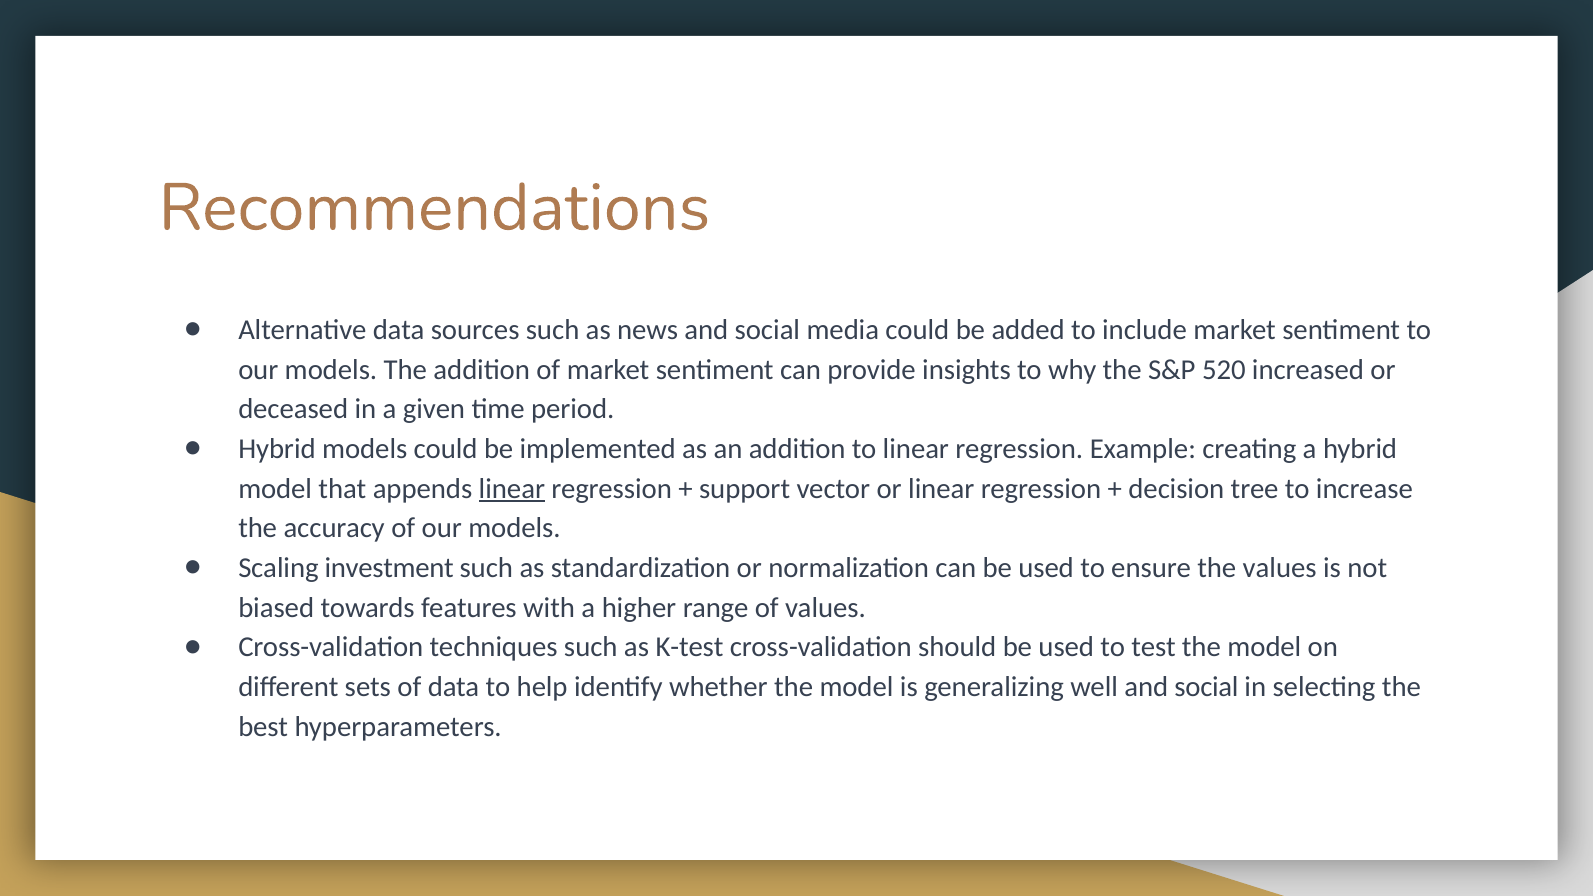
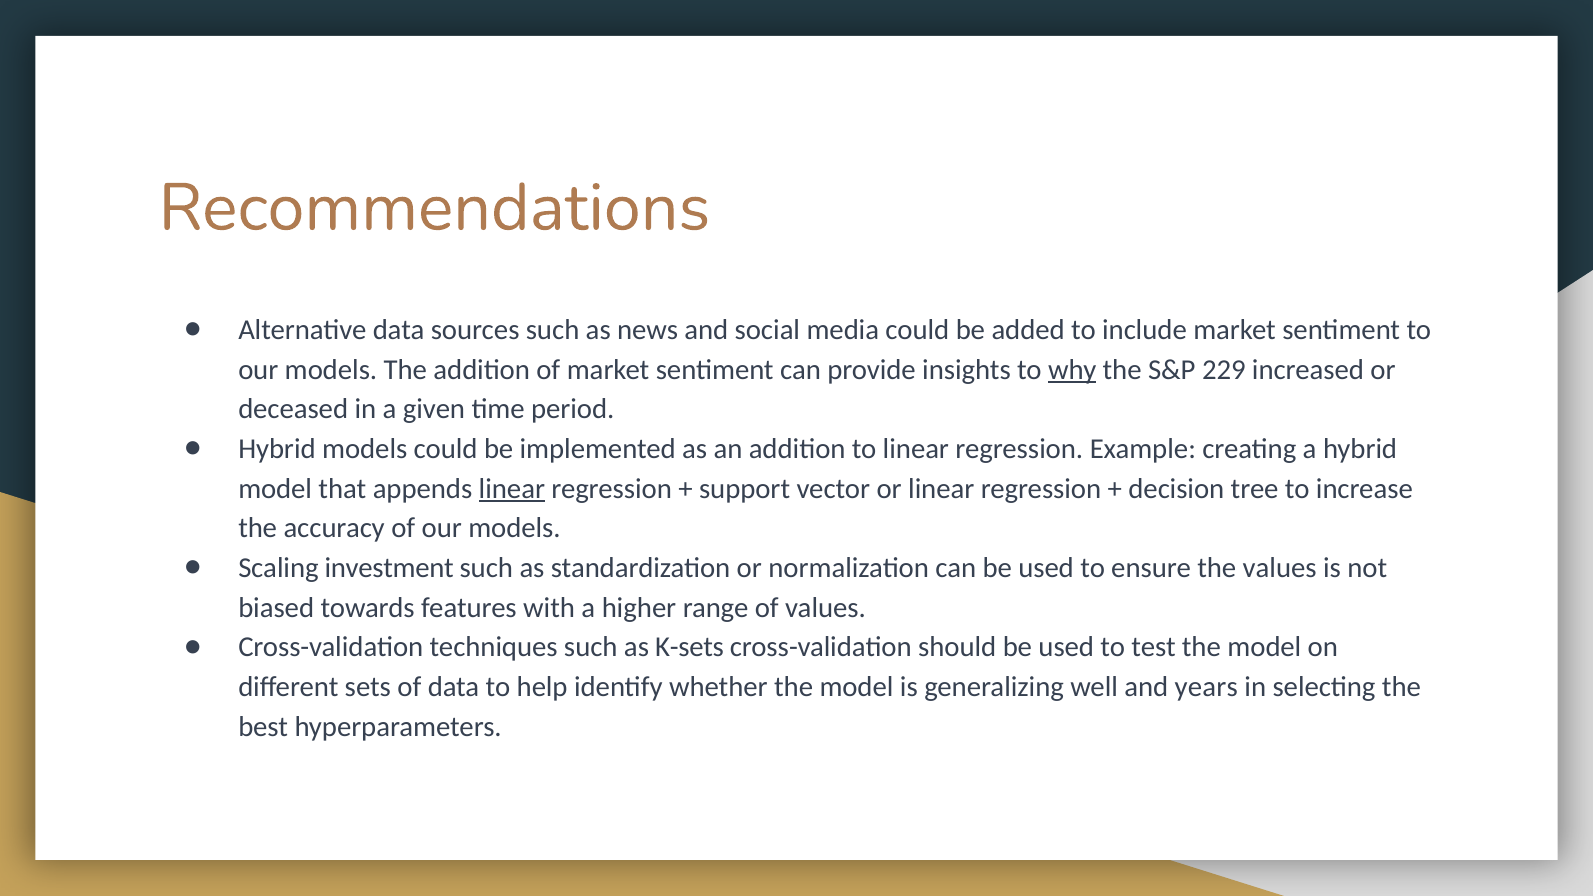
why underline: none -> present
520: 520 -> 229
K-test: K-test -> K-sets
well and social: social -> years
